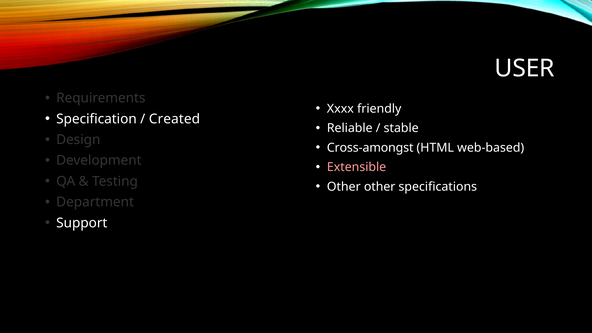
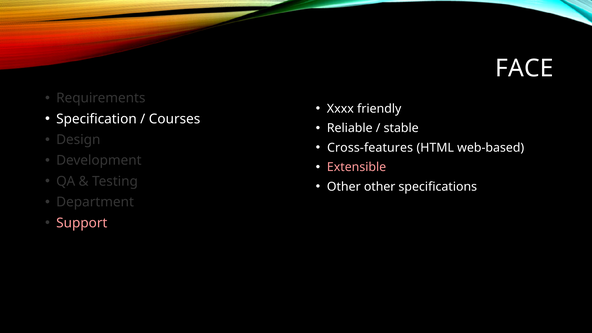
USER: USER -> FACE
Created: Created -> Courses
Cross-amongst: Cross-amongst -> Cross-features
Support colour: white -> pink
